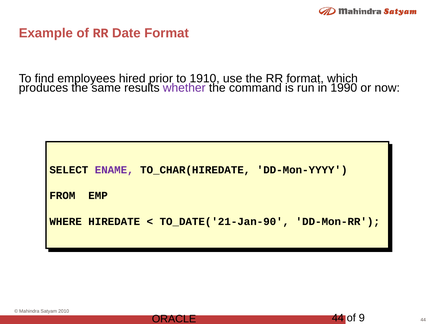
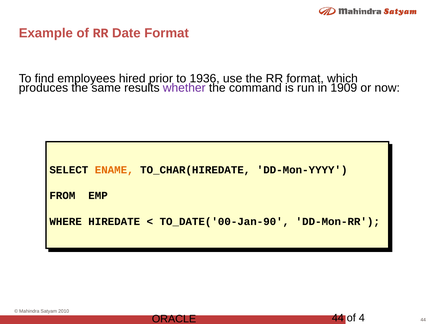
1910: 1910 -> 1936
1990: 1990 -> 1909
ENAME colour: purple -> orange
TO_DATE('21-Jan-90: TO_DATE('21-Jan-90 -> TO_DATE('00-Jan-90
9: 9 -> 4
